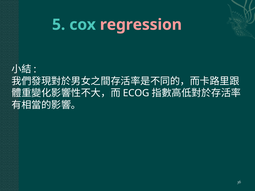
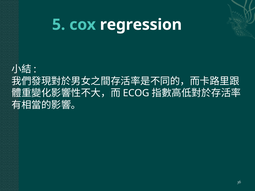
regression colour: pink -> white
